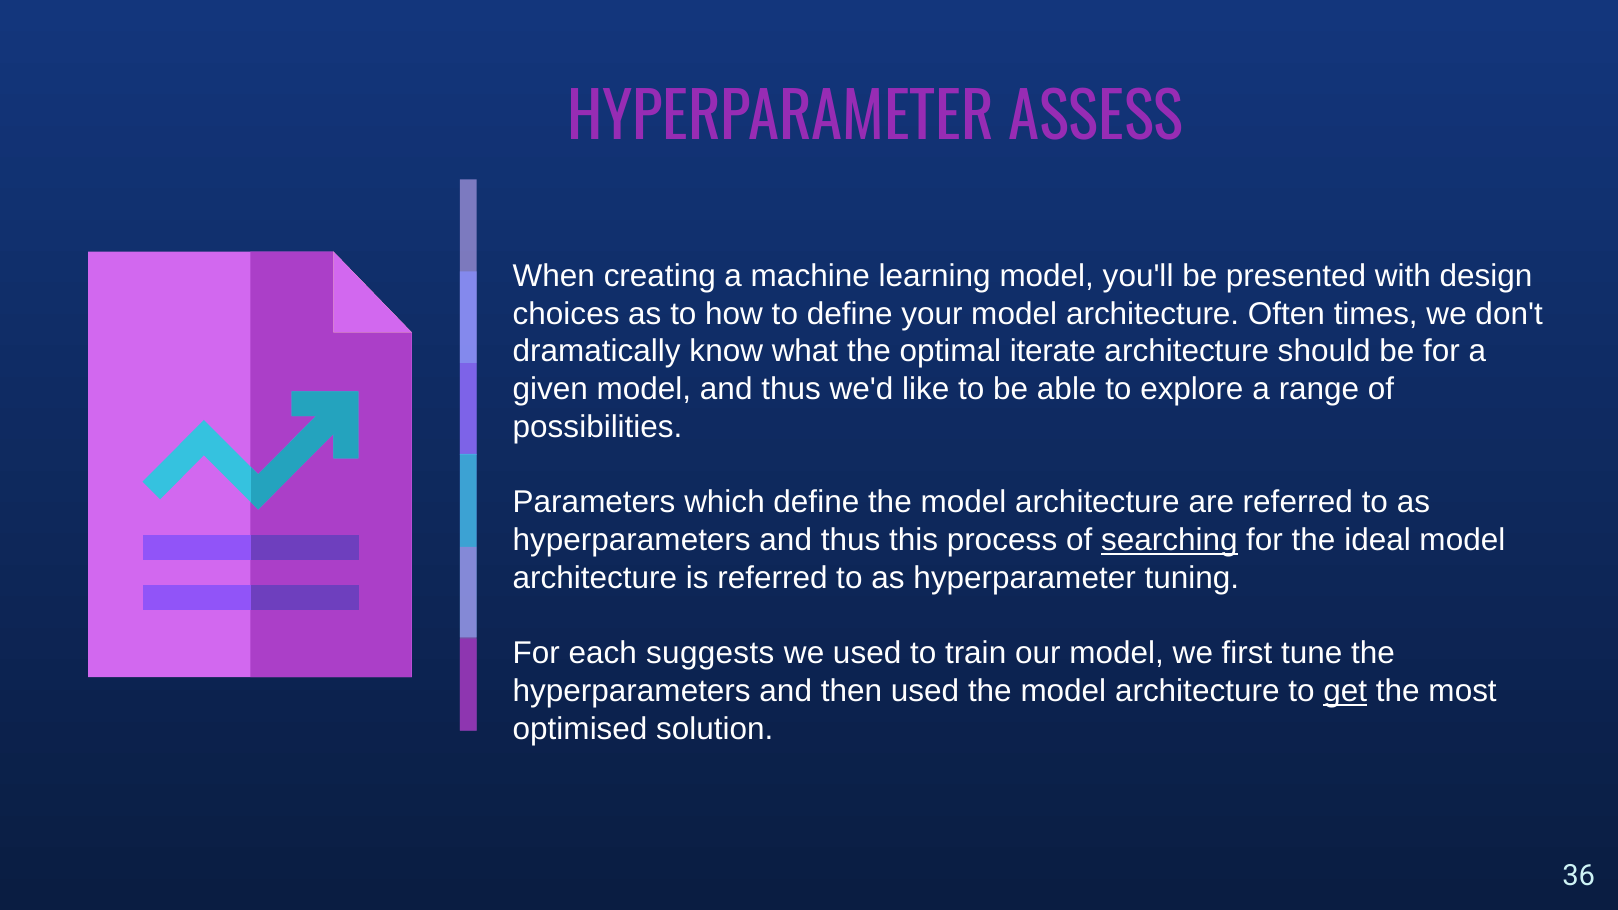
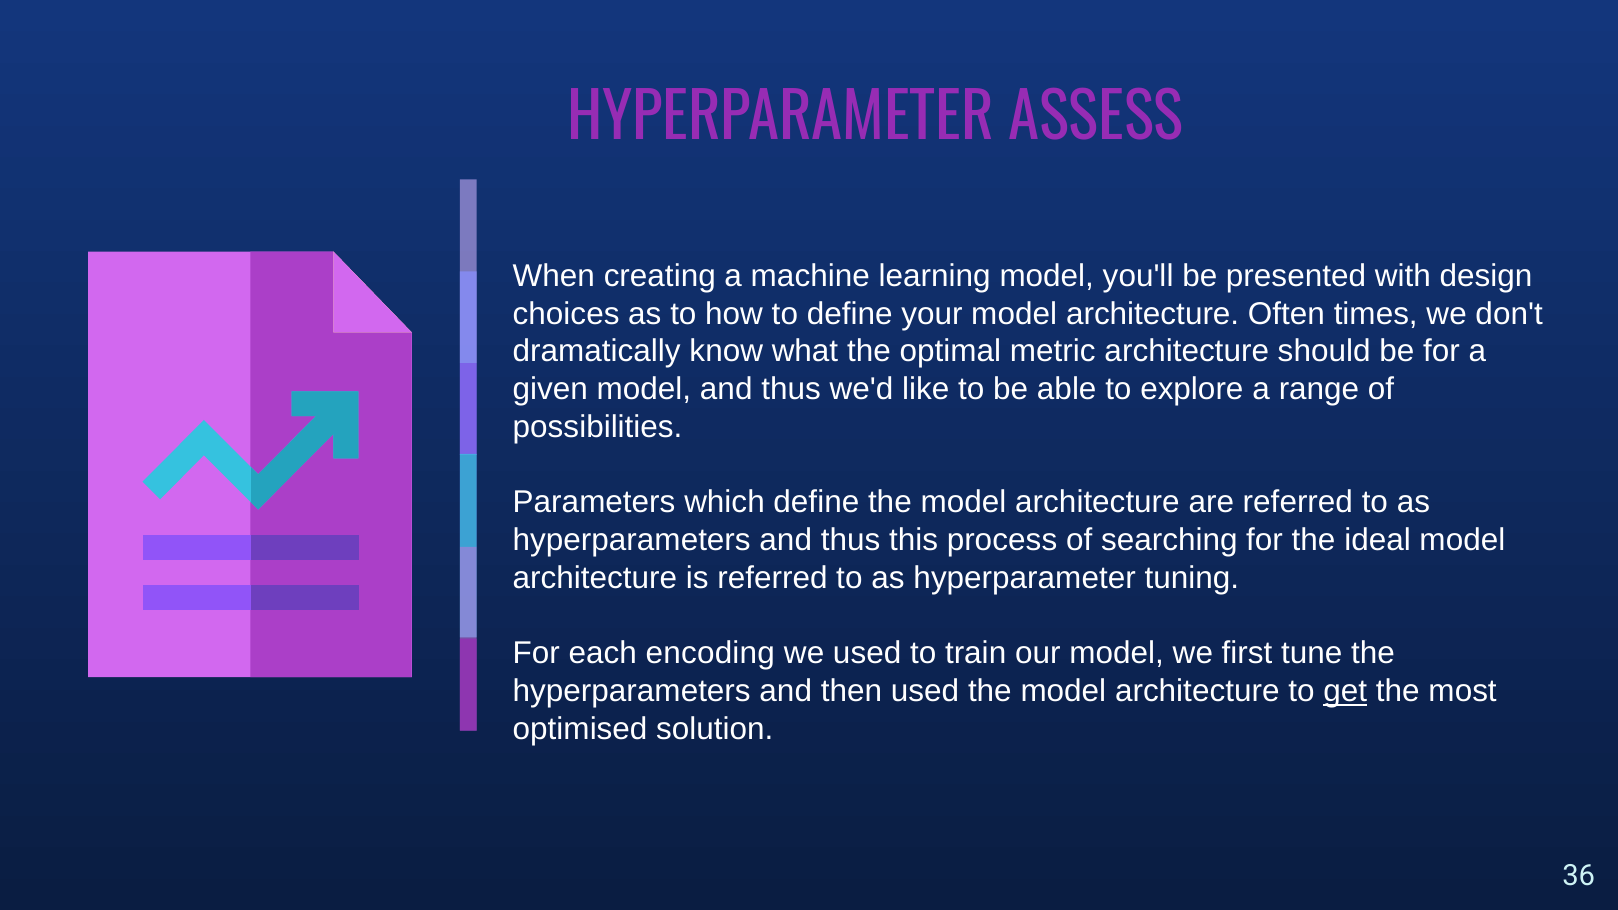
iterate: iterate -> metric
searching underline: present -> none
suggests: suggests -> encoding
